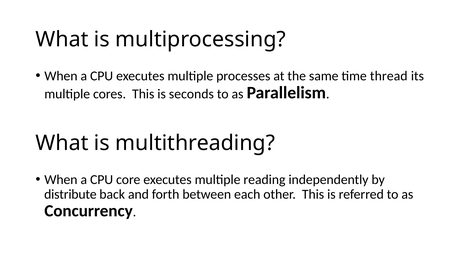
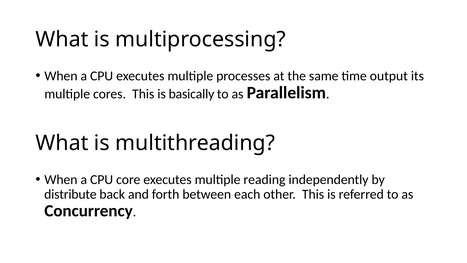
thread: thread -> output
seconds: seconds -> basically
